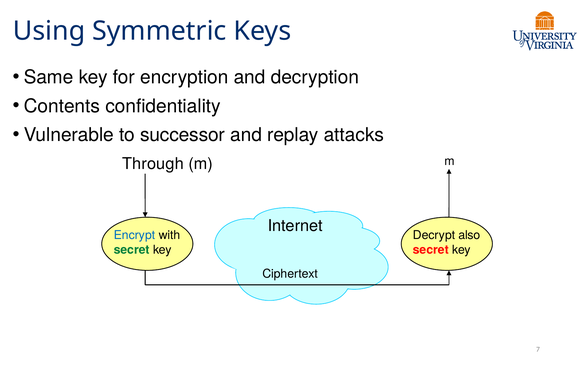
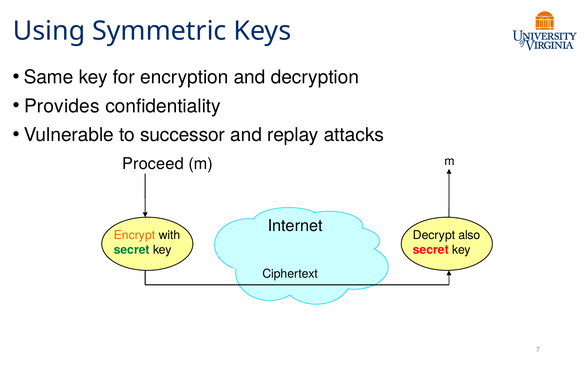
Contents: Contents -> Provides
Through: Through -> Proceed
Encrypt colour: blue -> orange
